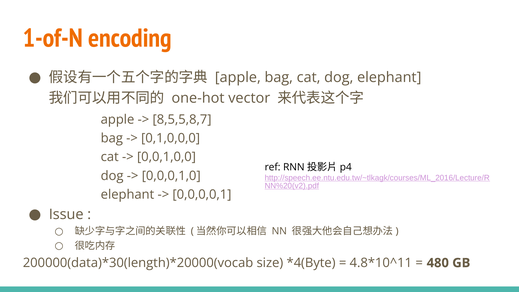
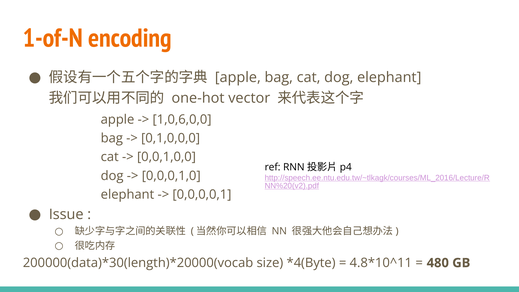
8,5,5,8,7: 8,5,5,8,7 -> 1,0,6,0,0
